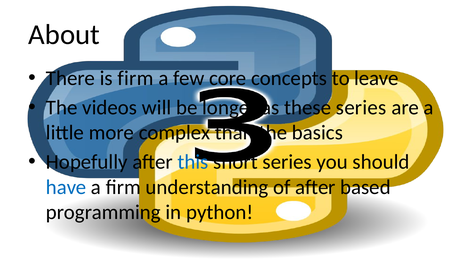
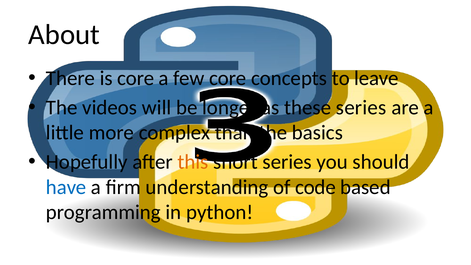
is firm: firm -> core
this colour: blue -> orange
of after: after -> code
